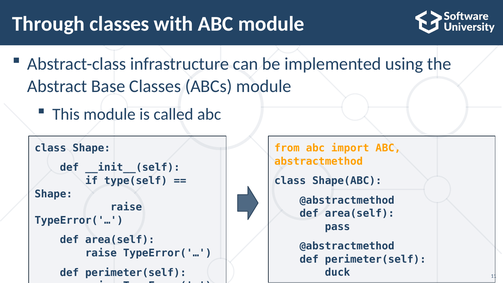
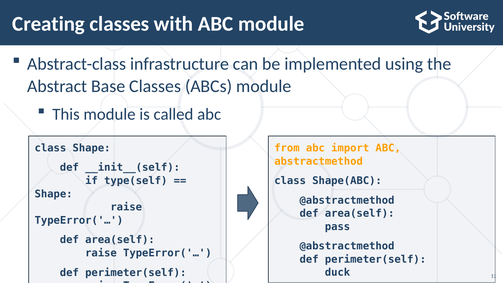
Through: Through -> Creating
